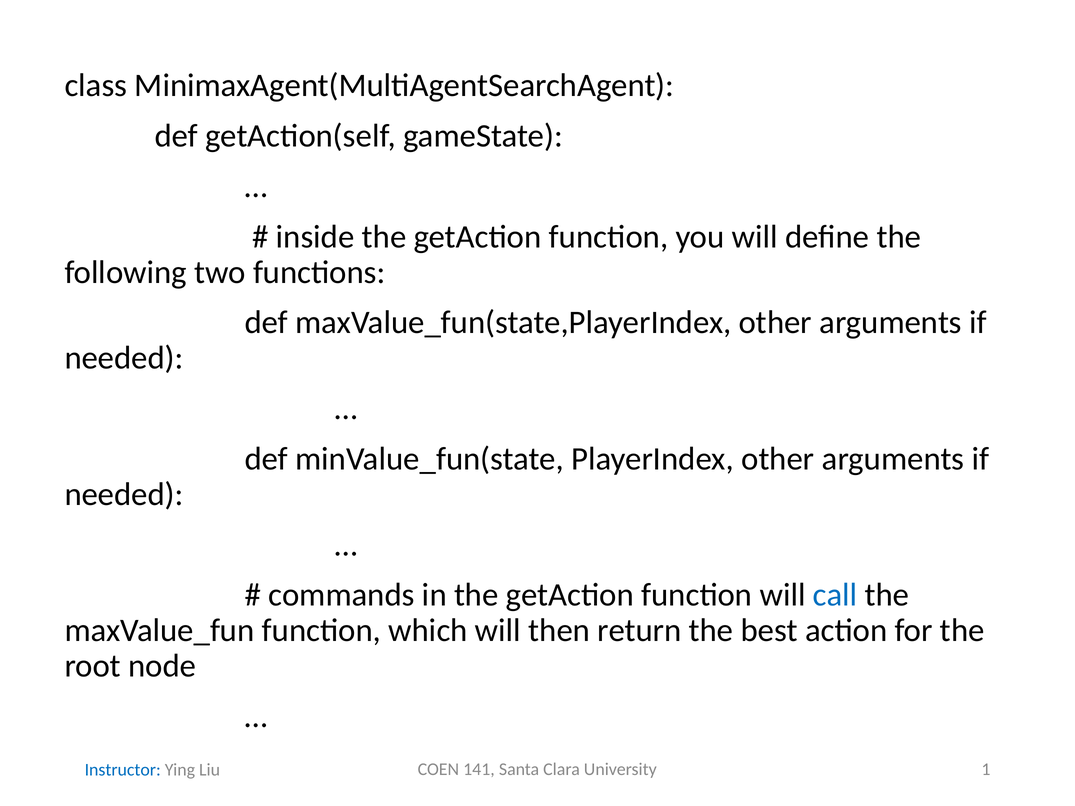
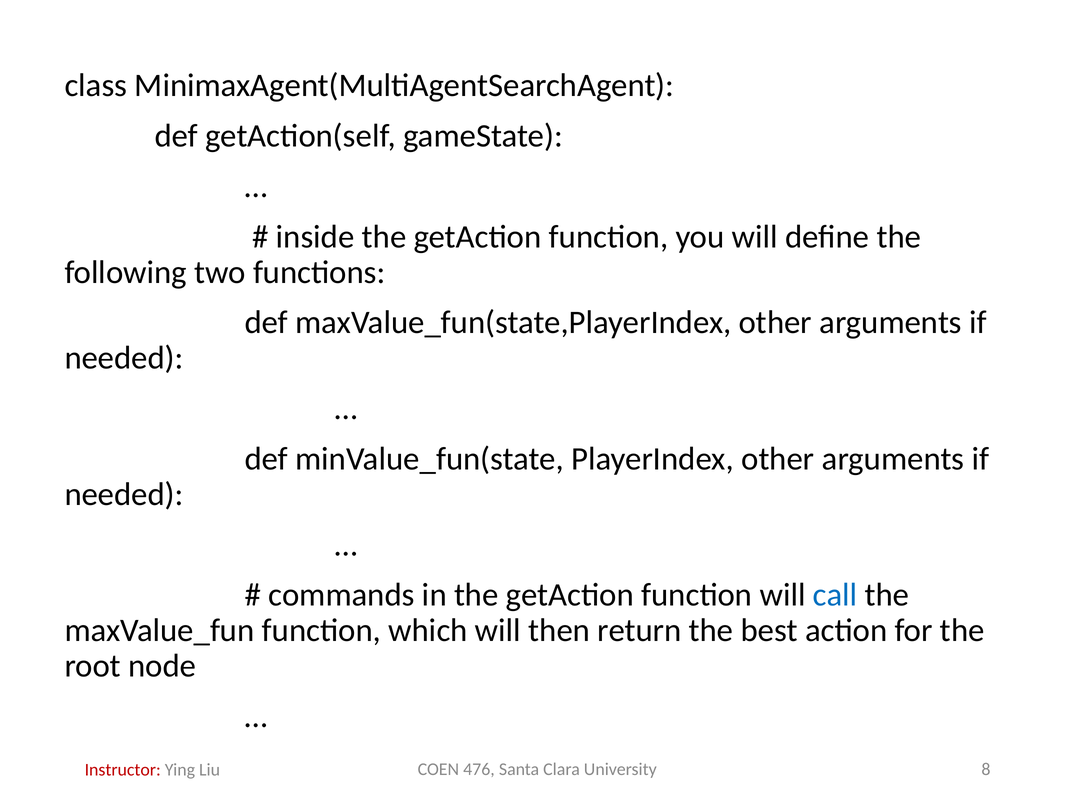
141: 141 -> 476
1: 1 -> 8
Instructor colour: blue -> red
